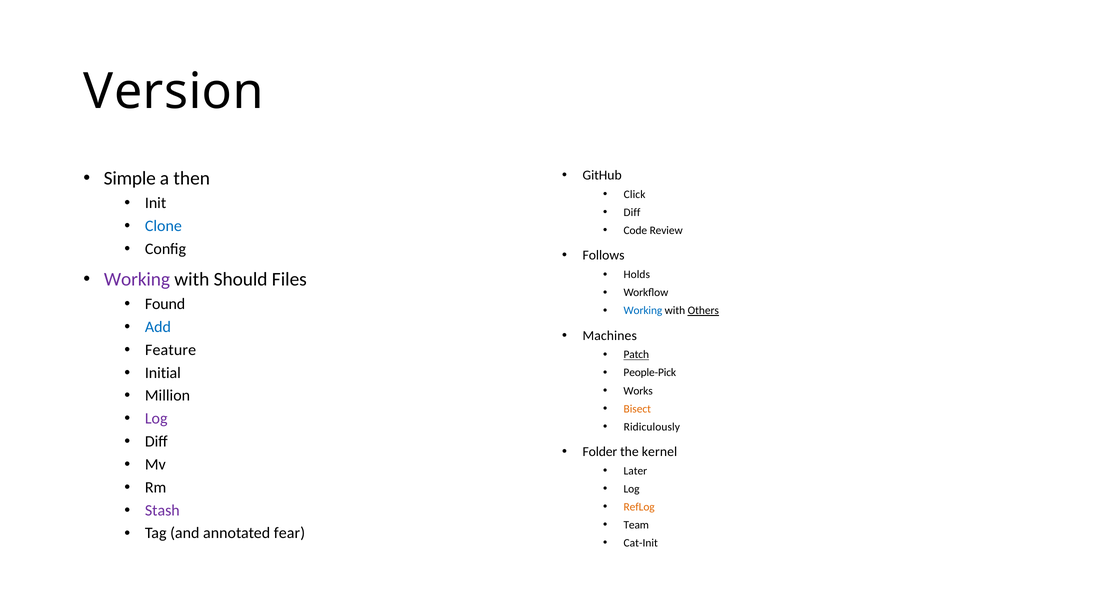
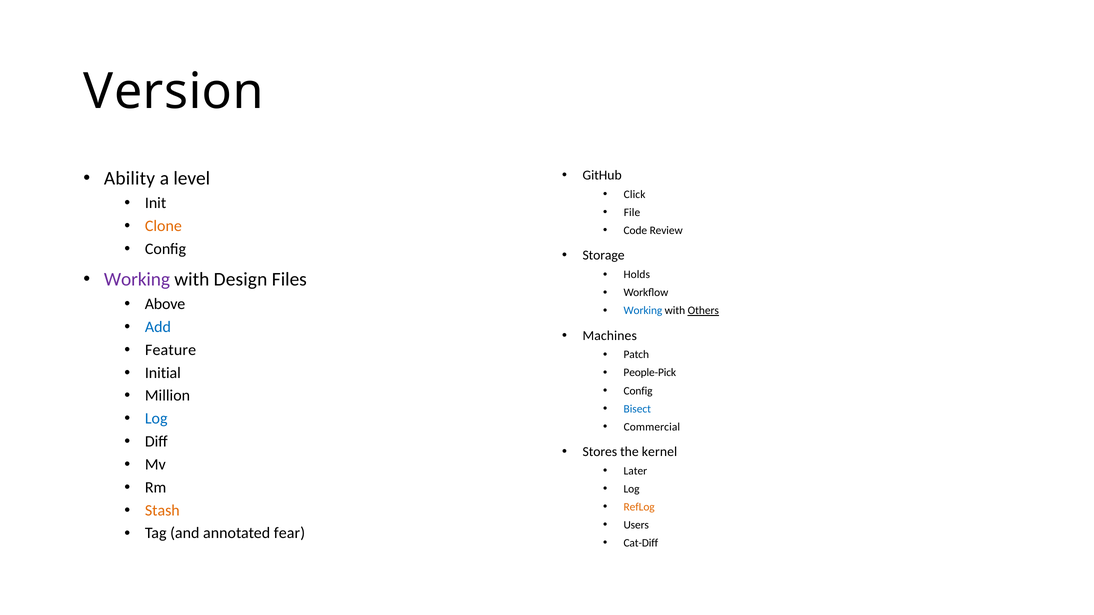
Simple: Simple -> Ability
then: then -> level
Diff at (632, 212): Diff -> File
Clone colour: blue -> orange
Follows: Follows -> Storage
Should: Should -> Design
Found: Found -> Above
Patch underline: present -> none
Works at (638, 391): Works -> Config
Bisect colour: orange -> blue
Log at (156, 419) colour: purple -> blue
Ridiculously: Ridiculously -> Commercial
Folder: Folder -> Stores
Stash colour: purple -> orange
Team: Team -> Users
Cat-Init: Cat-Init -> Cat-Diff
